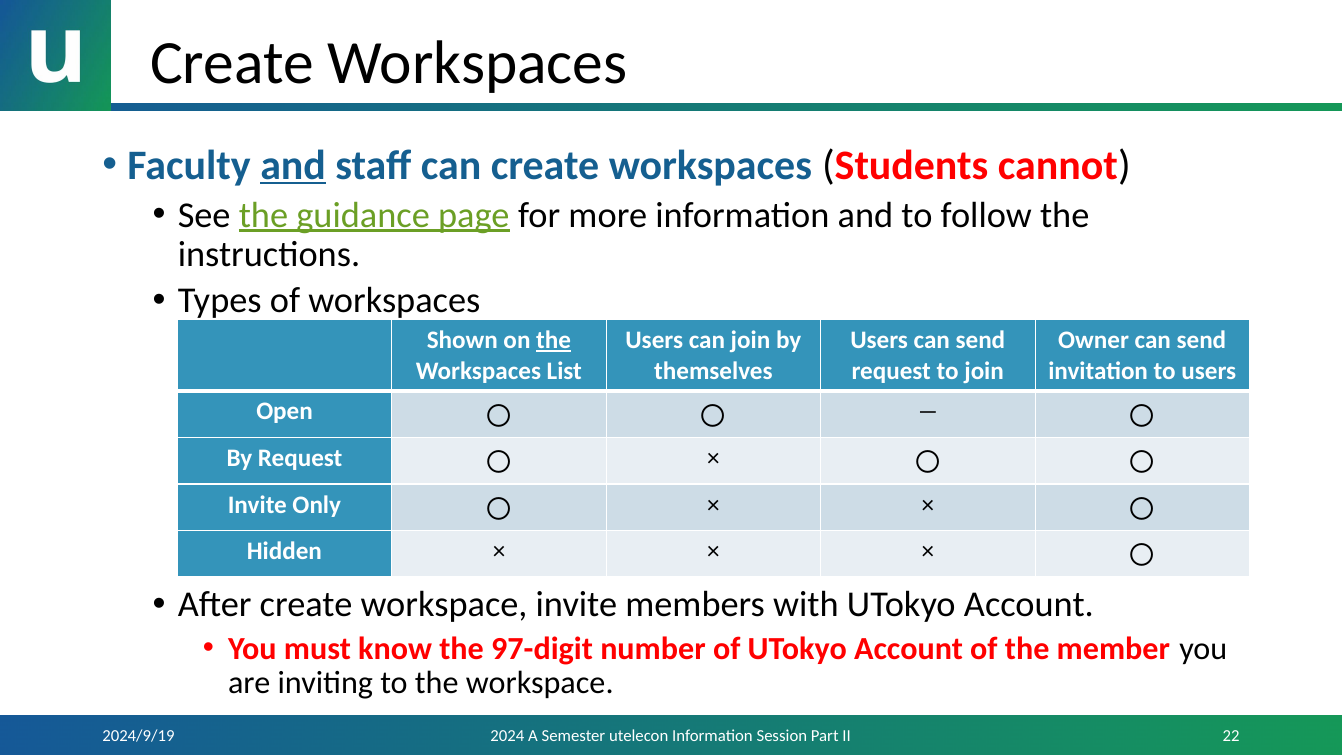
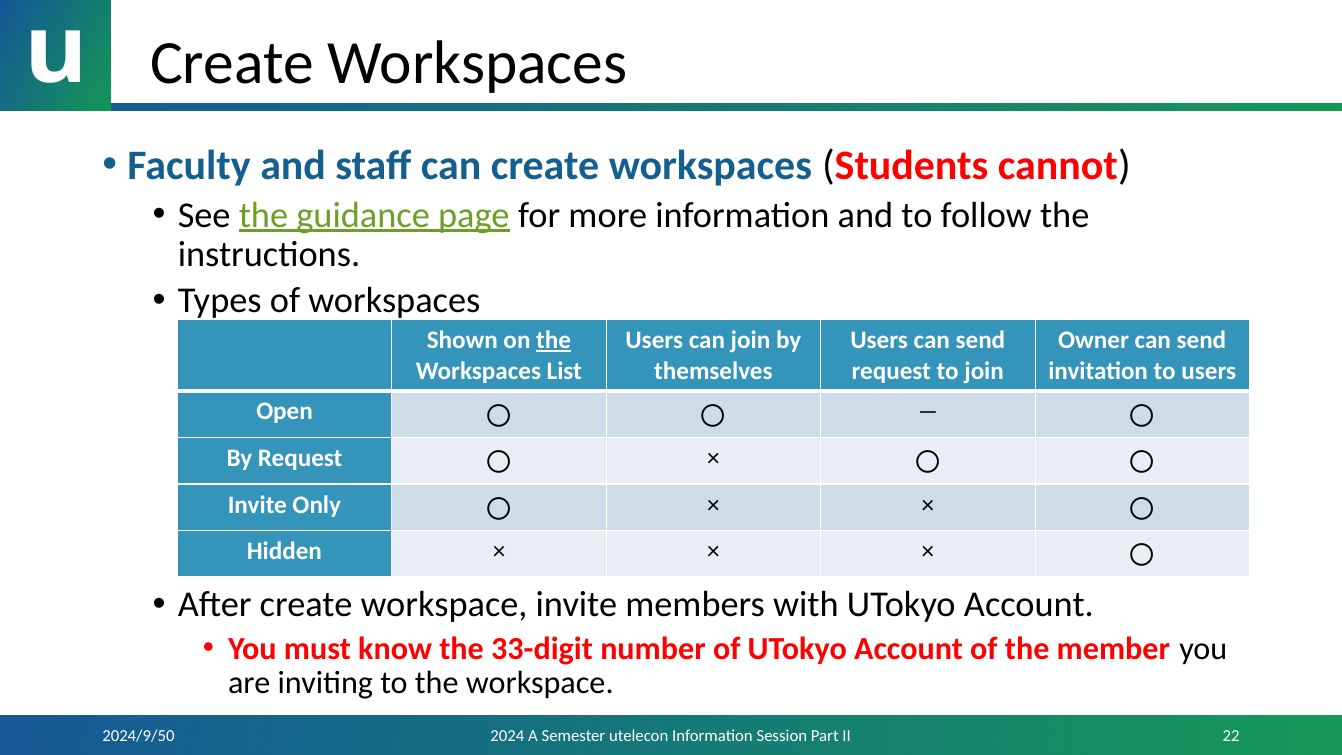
and at (293, 165) underline: present -> none
97-digit: 97-digit -> 33-digit
2024/9/19: 2024/9/19 -> 2024/9/50
